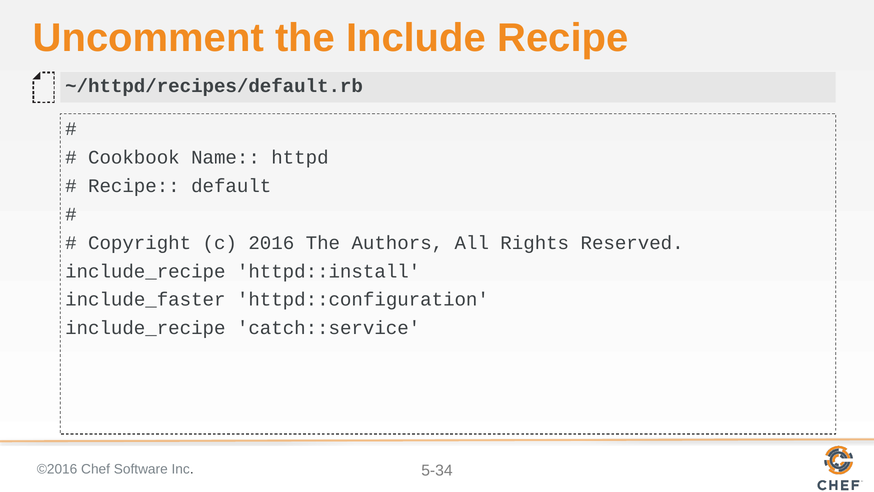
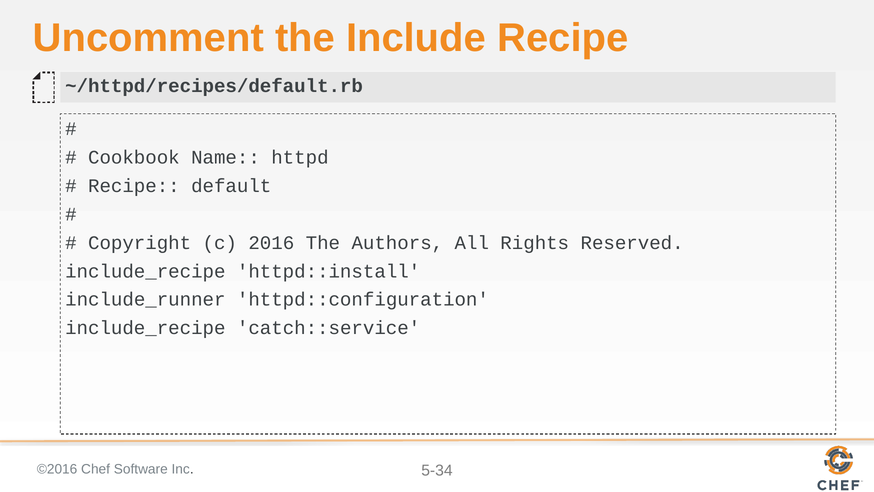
include_faster: include_faster -> include_runner
